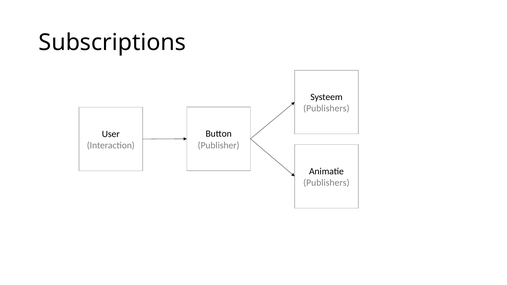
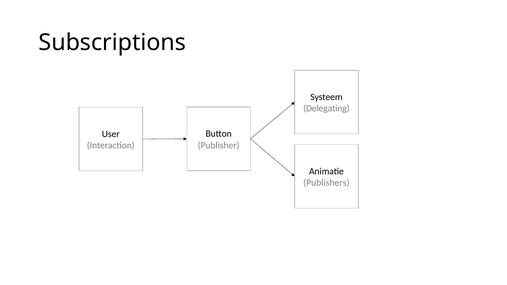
Publishers at (326, 109): Publishers -> Delegating
